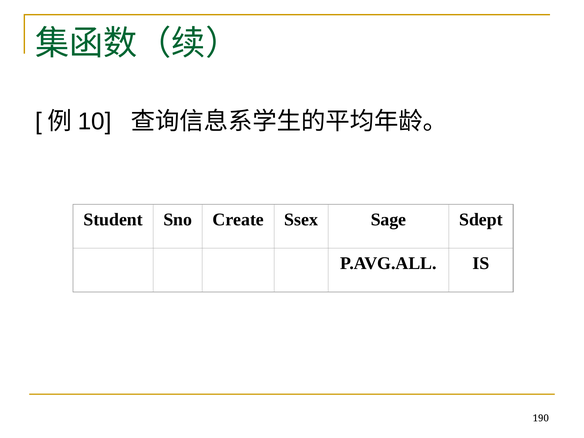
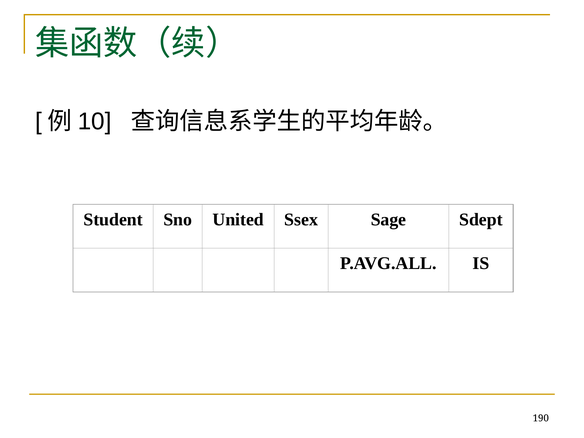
Create: Create -> United
